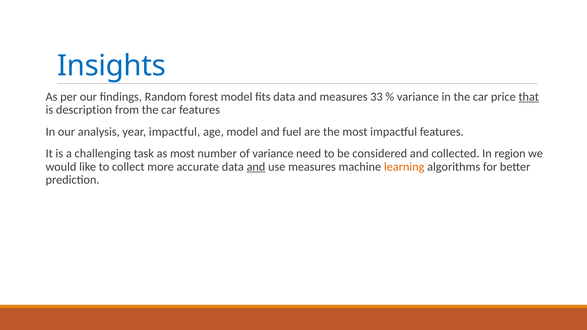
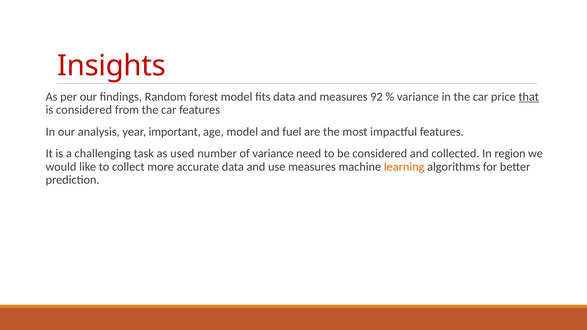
Insights colour: blue -> red
33: 33 -> 92
is description: description -> considered
year impactful: impactful -> important
as most: most -> used
and at (256, 167) underline: present -> none
